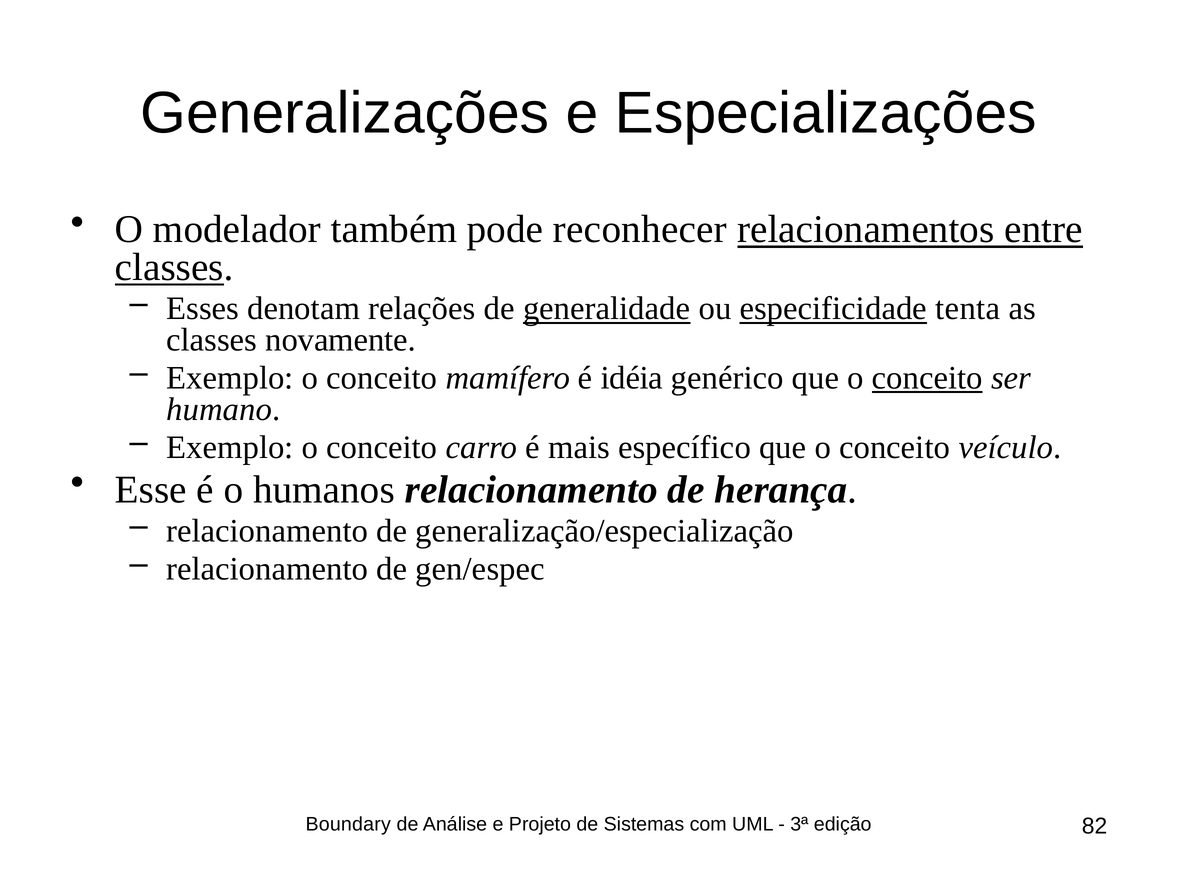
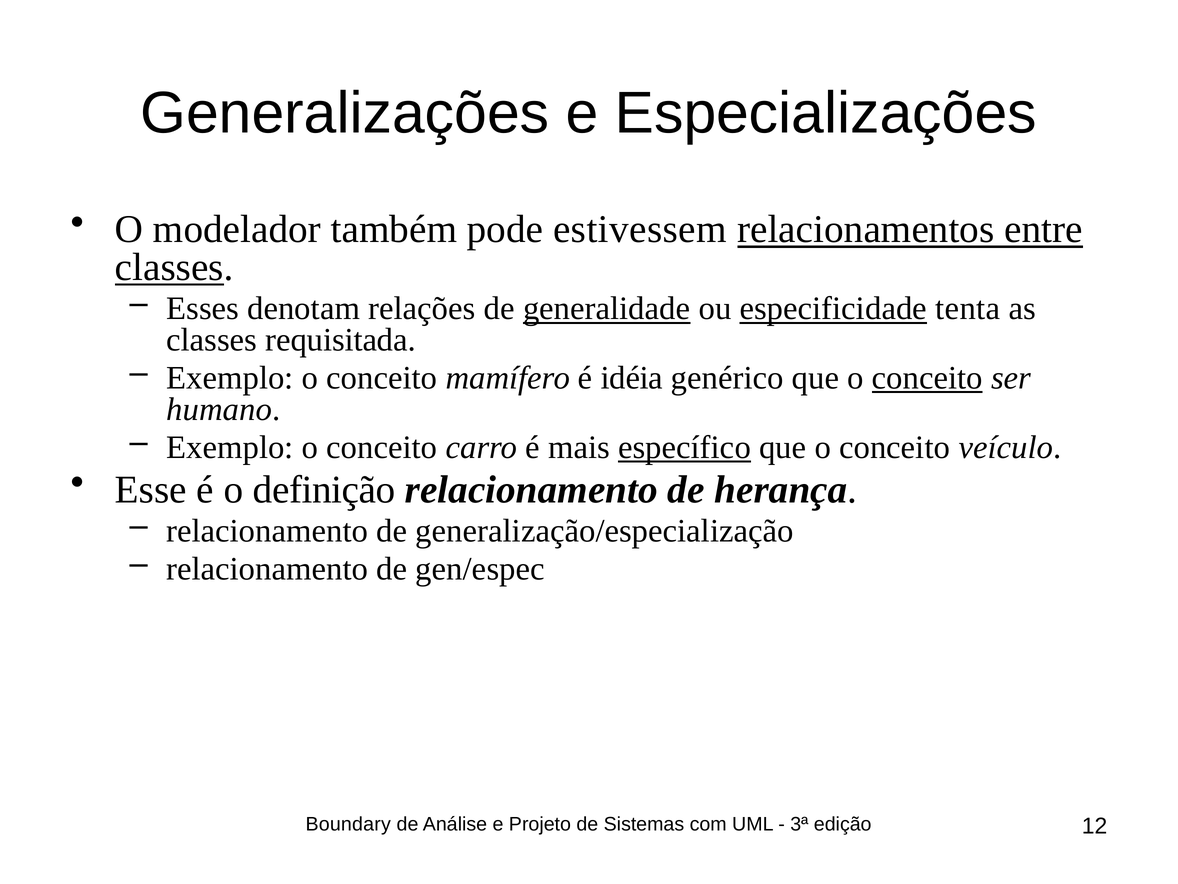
reconhecer: reconhecer -> estivessem
novamente: novamente -> requisitada
específico underline: none -> present
humanos: humanos -> definição
82: 82 -> 12
